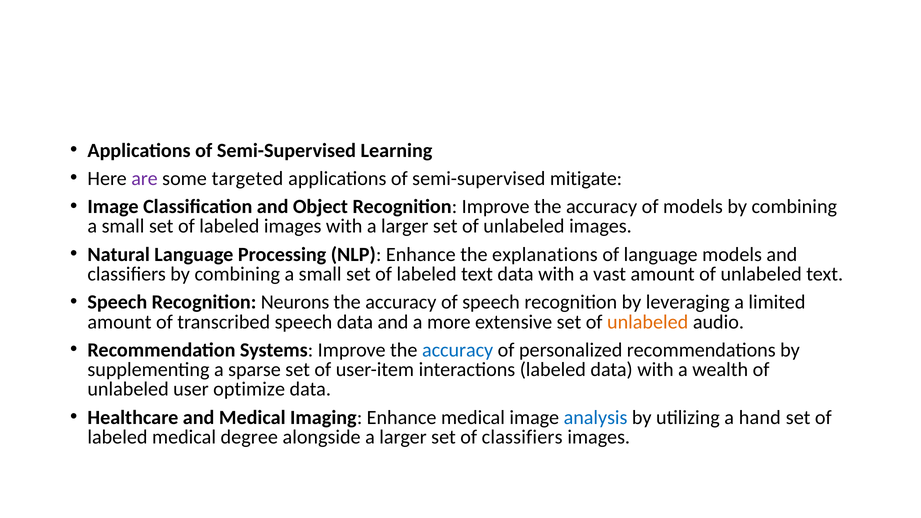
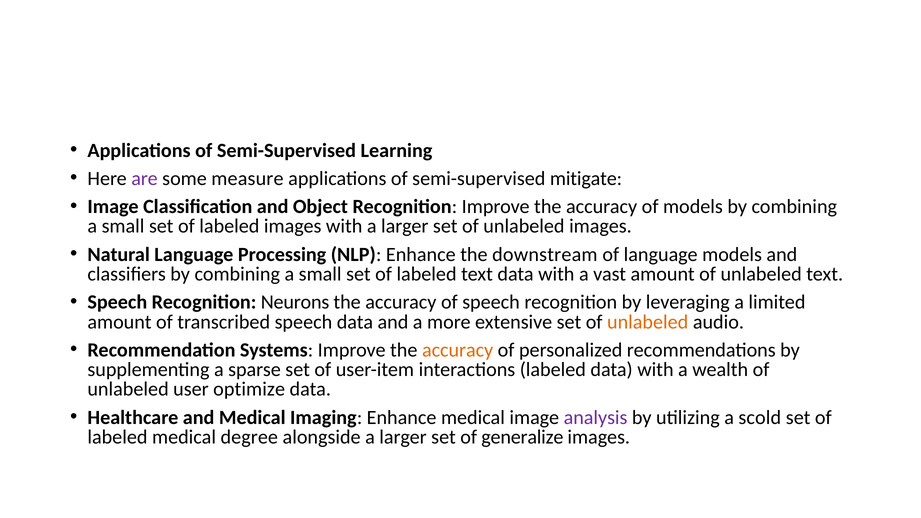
targeted: targeted -> measure
explanations: explanations -> downstream
accuracy at (458, 350) colour: blue -> orange
analysis colour: blue -> purple
hand: hand -> scold
of classifiers: classifiers -> generalize
